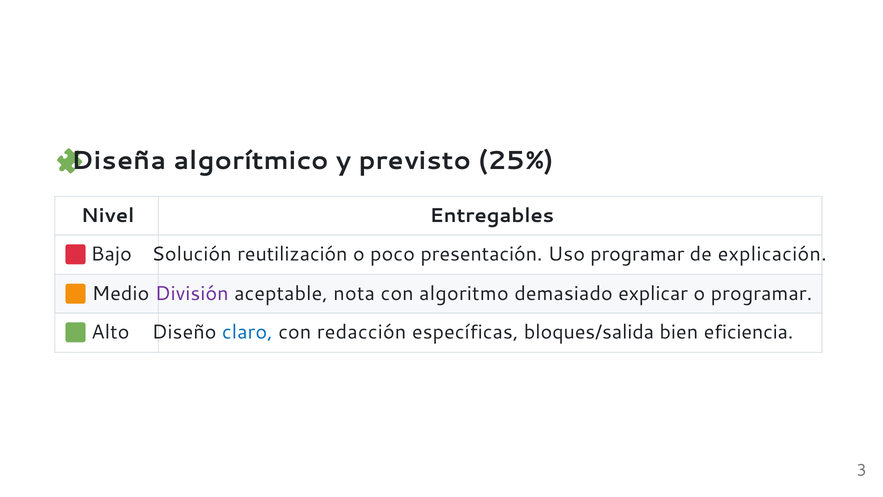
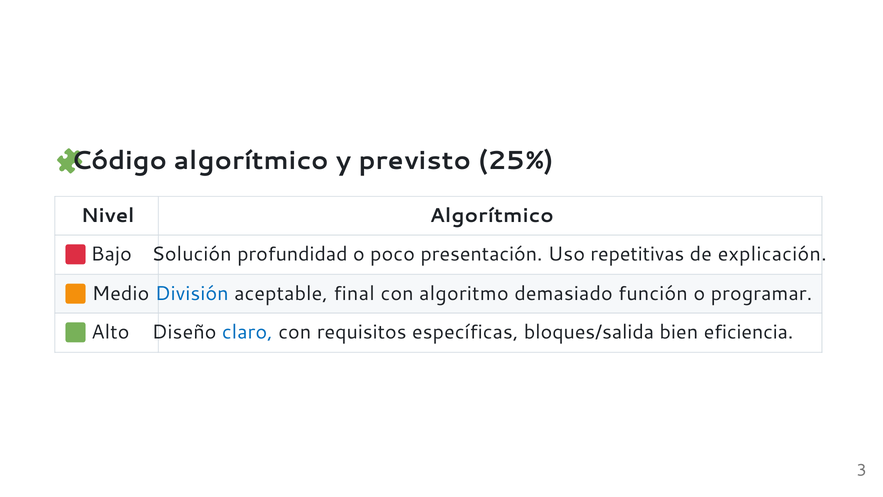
Diseña: Diseña -> Código
Nivel Entregables: Entregables -> Algorítmico
reutilización: reutilización -> profundidad
Uso programar: programar -> repetitivas
División colour: purple -> blue
nota: nota -> final
explicar: explicar -> función
redacción: redacción -> requisitos
